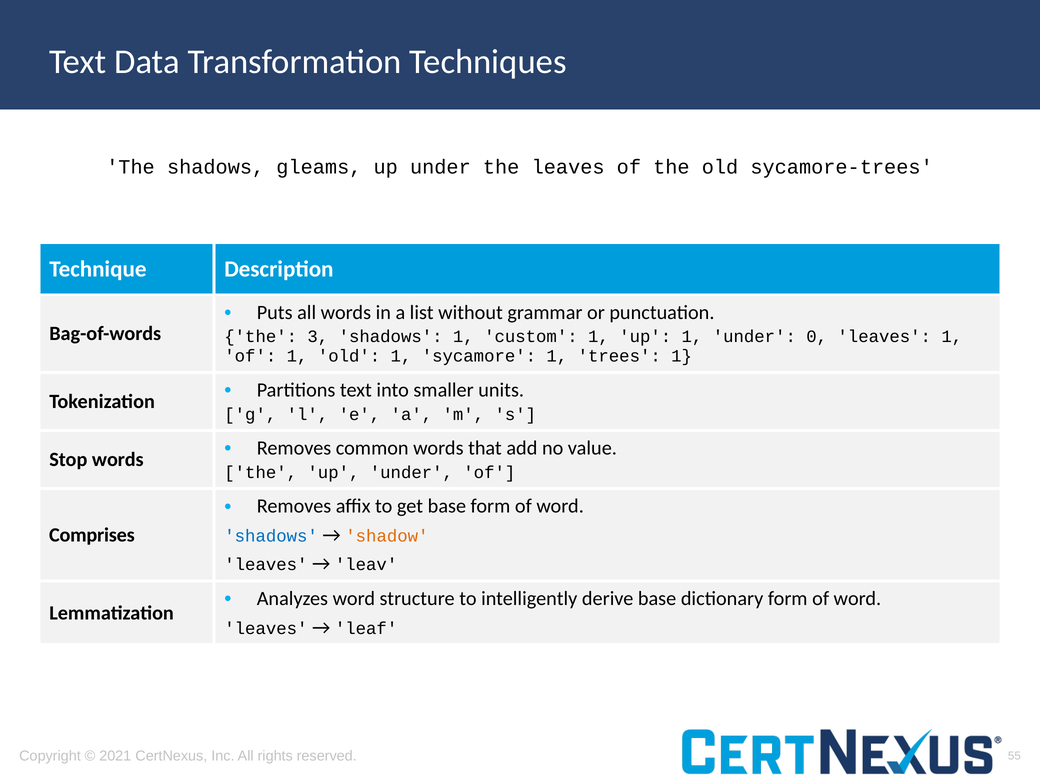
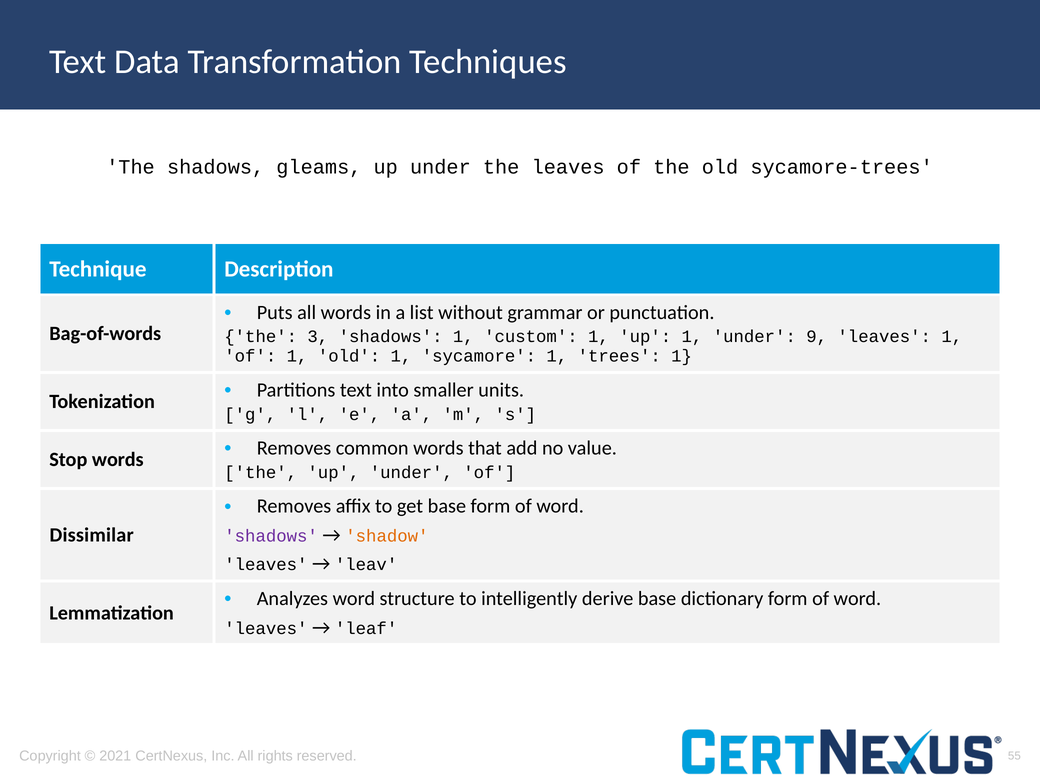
0: 0 -> 9
Comprises: Comprises -> Dissimilar
shadows at (271, 536) colour: blue -> purple
